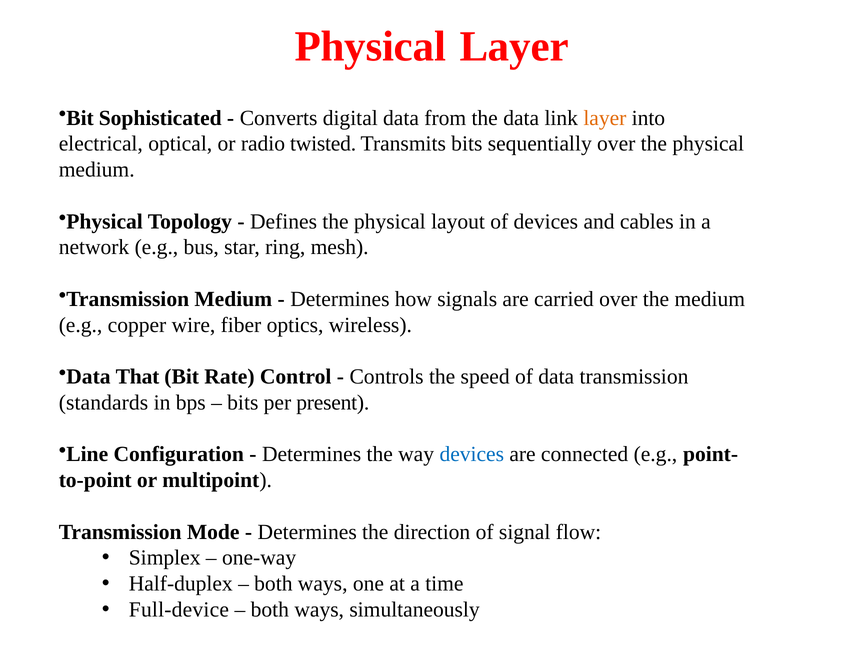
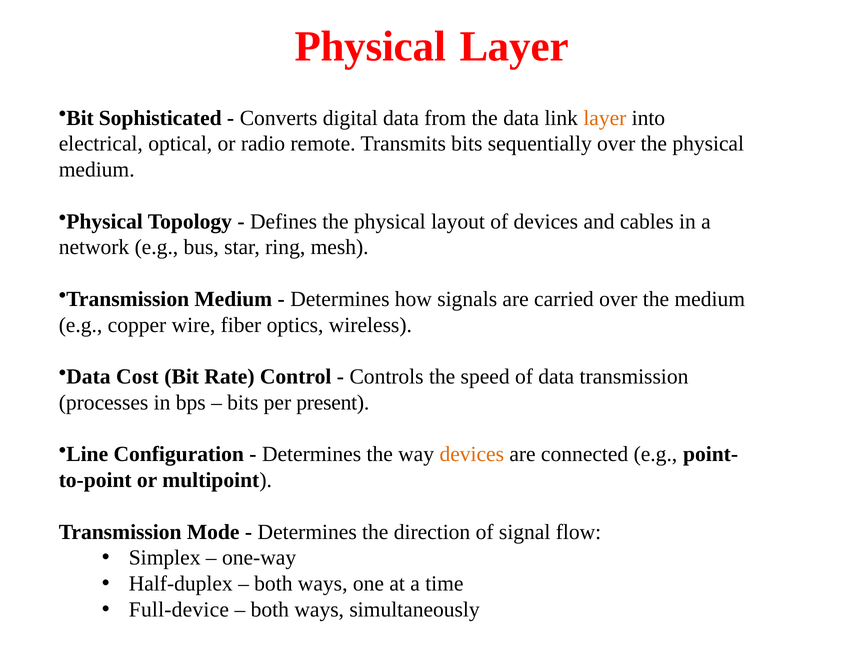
twisted: twisted -> remote
That: That -> Cost
standards: standards -> processes
devices at (472, 454) colour: blue -> orange
